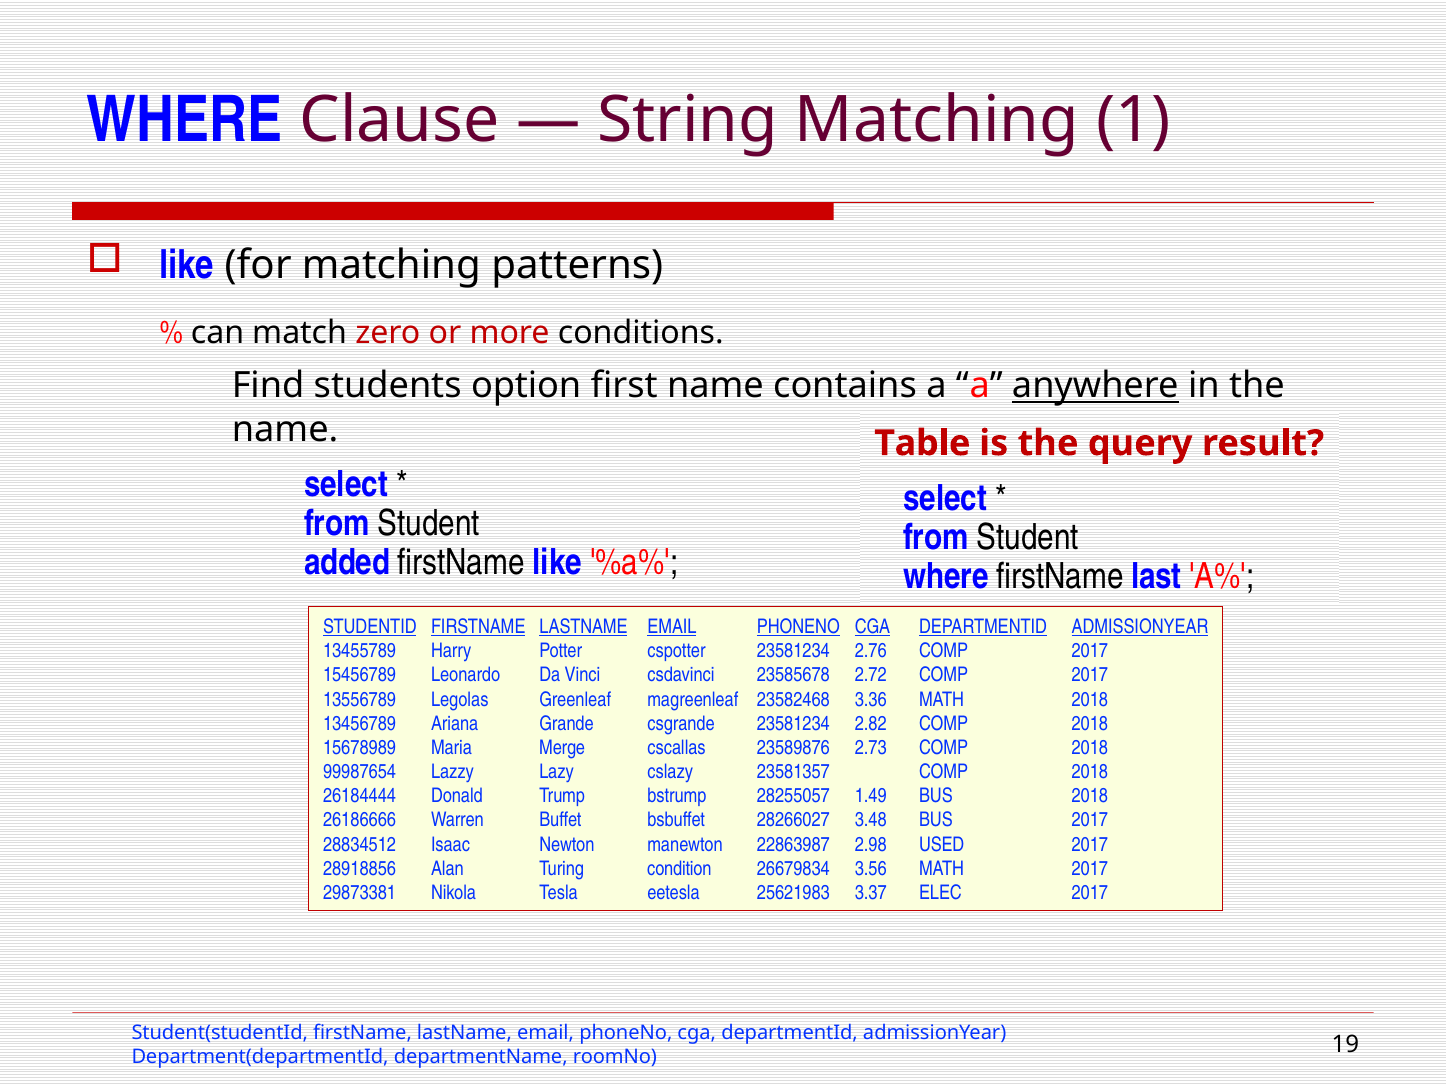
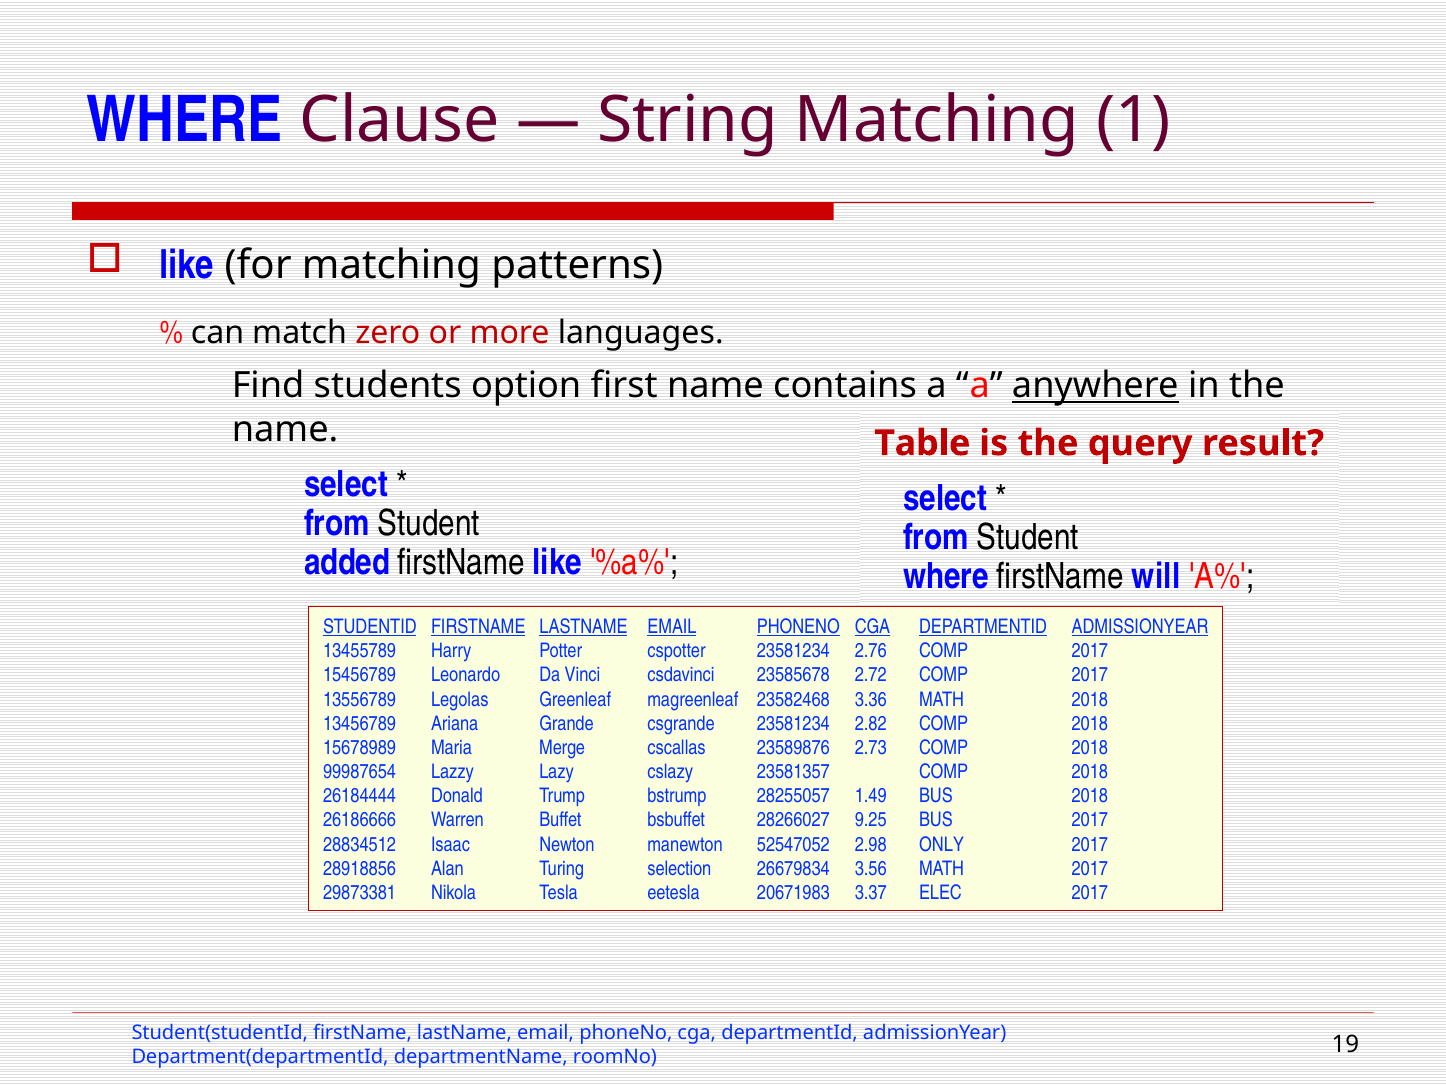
conditions: conditions -> languages
last: last -> will
3.48: 3.48 -> 9.25
22863987: 22863987 -> 52547052
USED: USED -> ONLY
condition: condition -> selection
25621983: 25621983 -> 20671983
